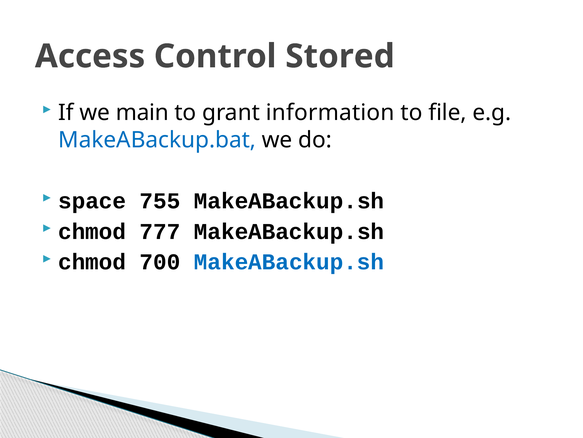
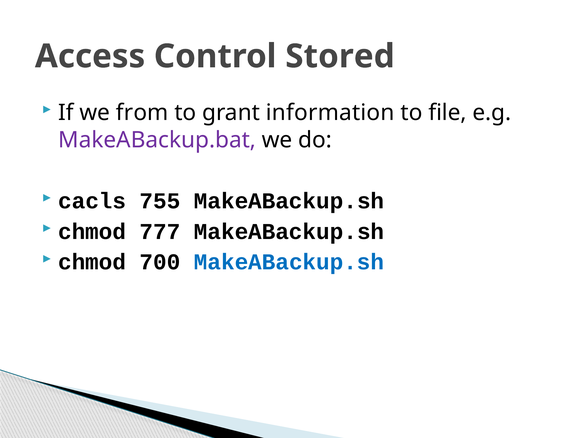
main: main -> from
MakeABackup.bat colour: blue -> purple
space: space -> cacls
